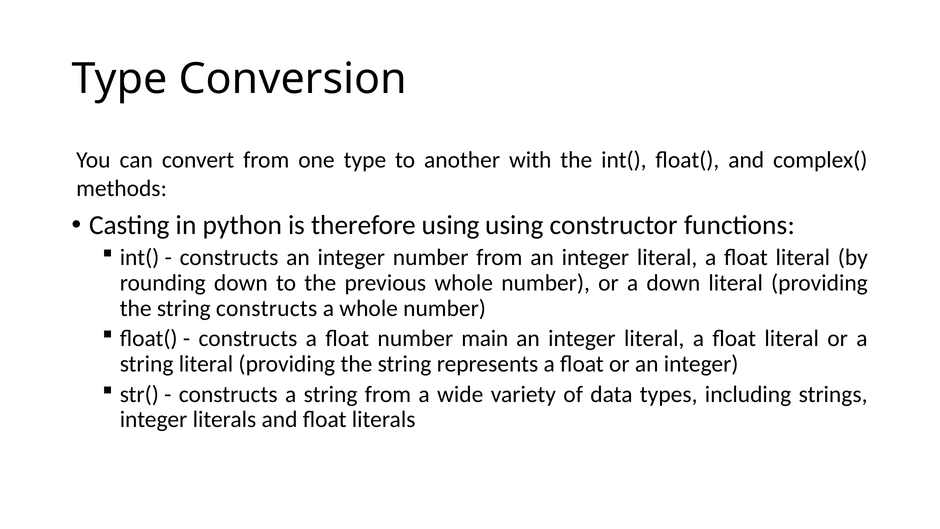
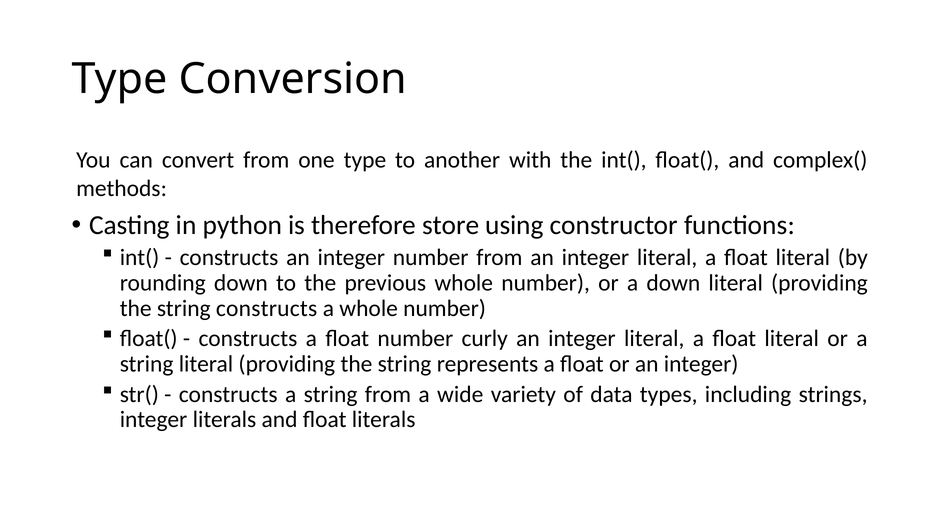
therefore using: using -> store
main: main -> curly
